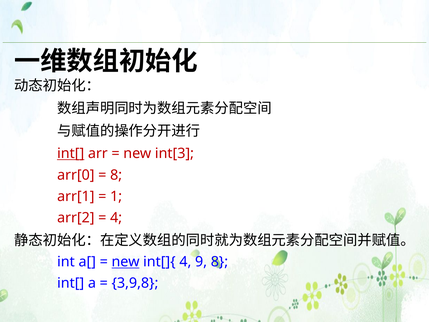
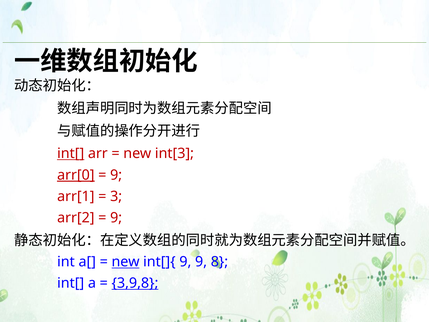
arr[0 underline: none -> present
8 at (116, 175): 8 -> 9
1: 1 -> 3
4 at (116, 218): 4 -> 9
int[]{ 4: 4 -> 9
3,9,8 underline: none -> present
